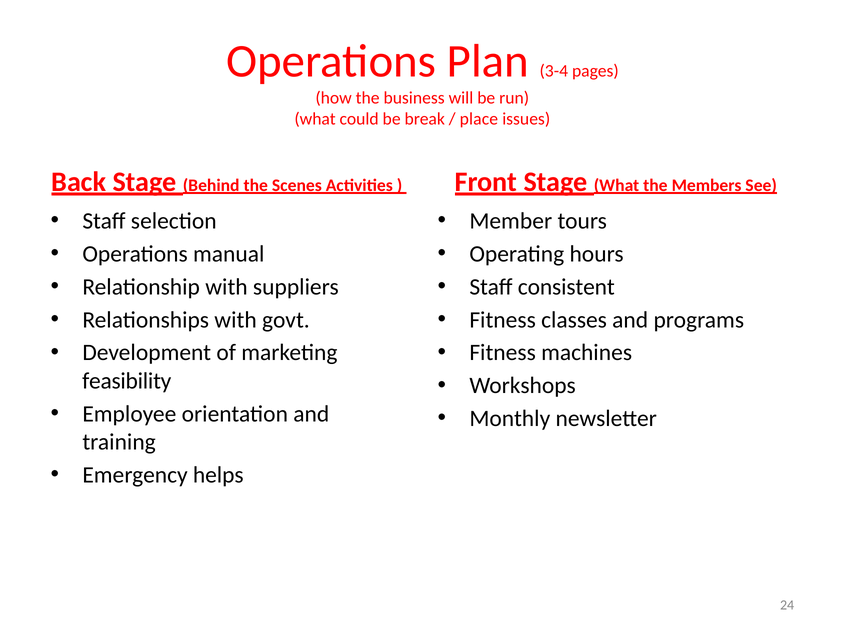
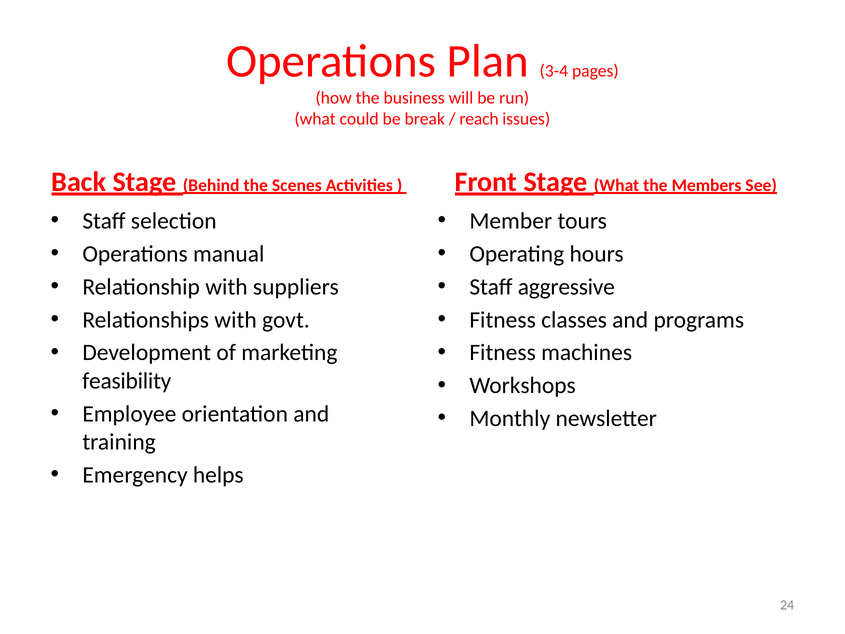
place: place -> reach
consistent: consistent -> aggressive
